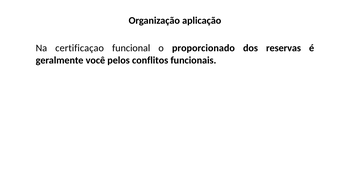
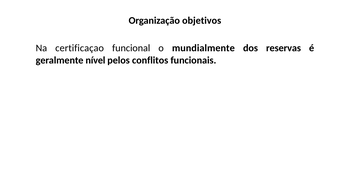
aplicação: aplicação -> objetivos
proporcionado: proporcionado -> mundialmente
você: você -> nível
